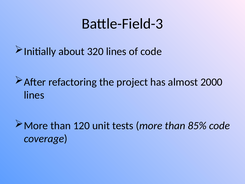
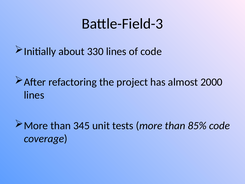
320: 320 -> 330
120: 120 -> 345
